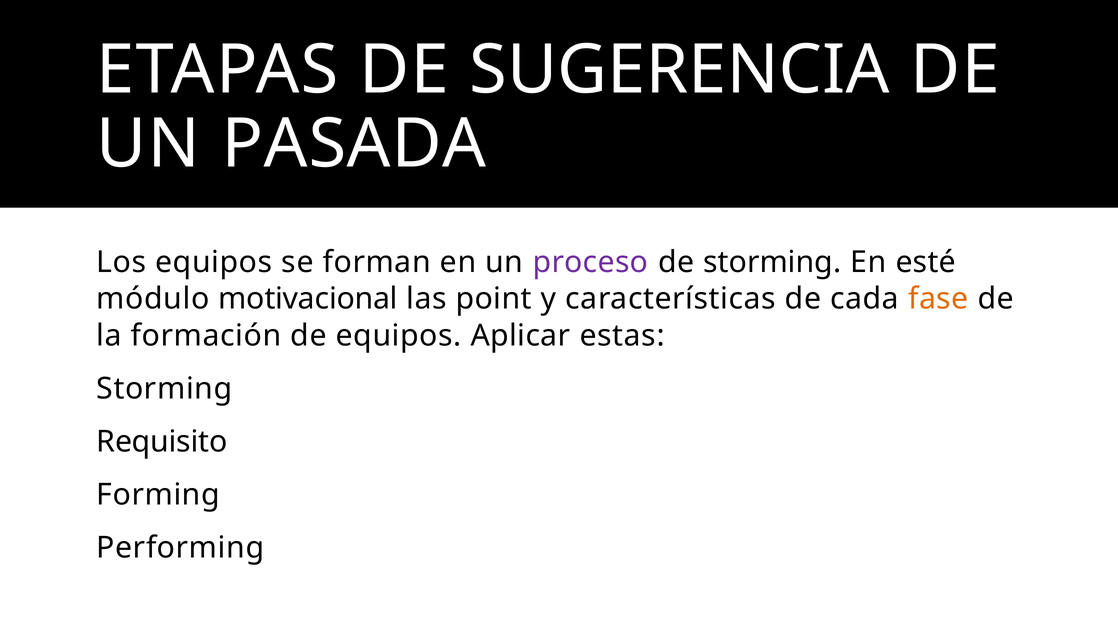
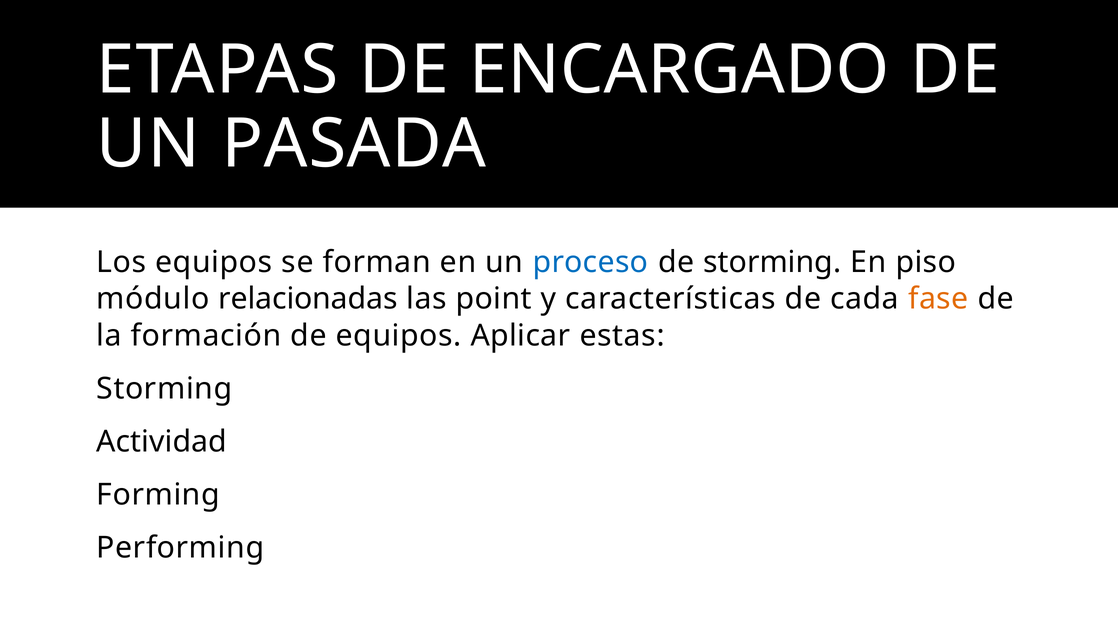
SUGERENCIA: SUGERENCIA -> ENCARGADO
proceso colour: purple -> blue
esté: esté -> piso
motivacional: motivacional -> relacionadas
Requisito: Requisito -> Actividad
